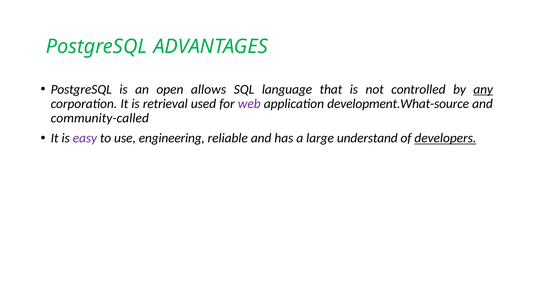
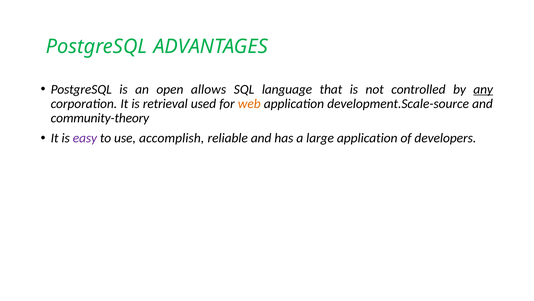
web colour: purple -> orange
development.What-source: development.What-source -> development.Scale-source
community-called: community-called -> community-theory
engineering: engineering -> accomplish
large understand: understand -> application
developers underline: present -> none
